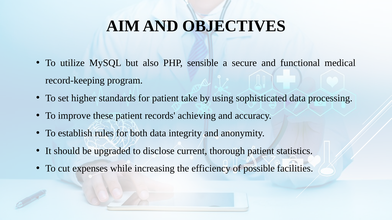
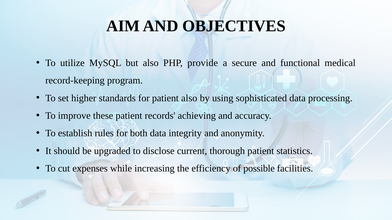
sensible: sensible -> provide
patient take: take -> also
